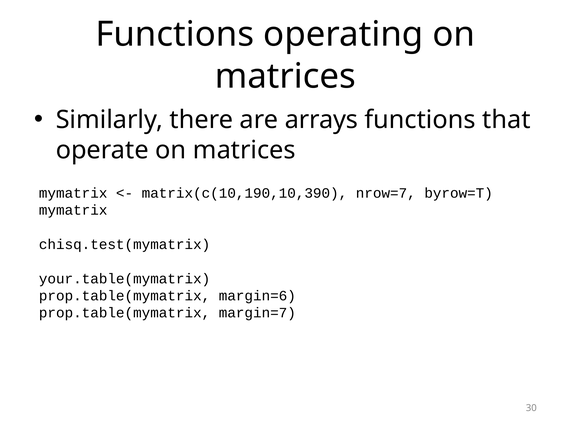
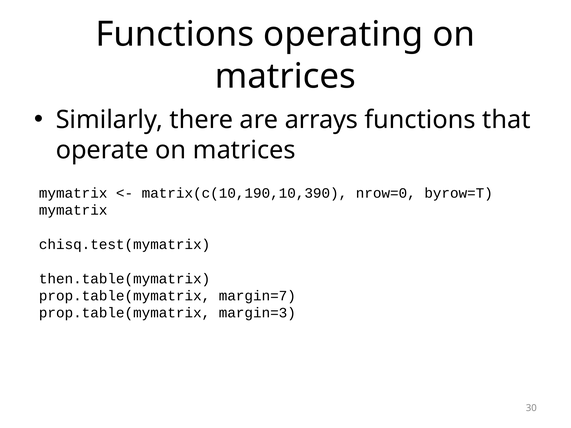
nrow=7: nrow=7 -> nrow=0
your.table(mymatrix: your.table(mymatrix -> then.table(mymatrix
margin=6: margin=6 -> margin=7
margin=7: margin=7 -> margin=3
